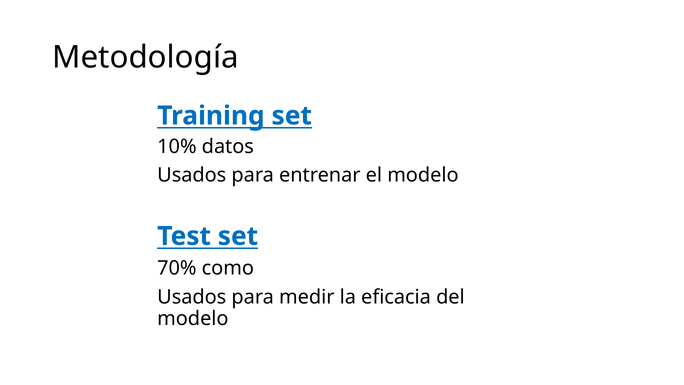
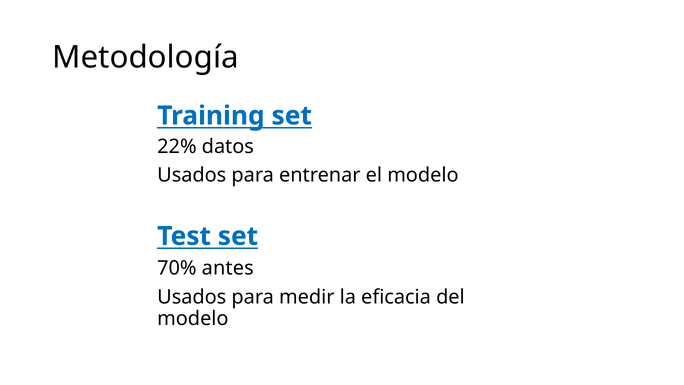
10%: 10% -> 22%
como: como -> antes
